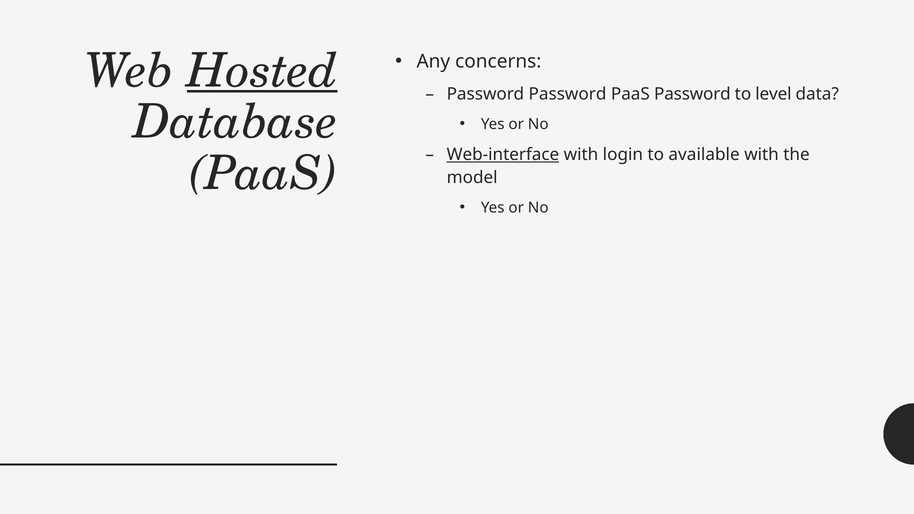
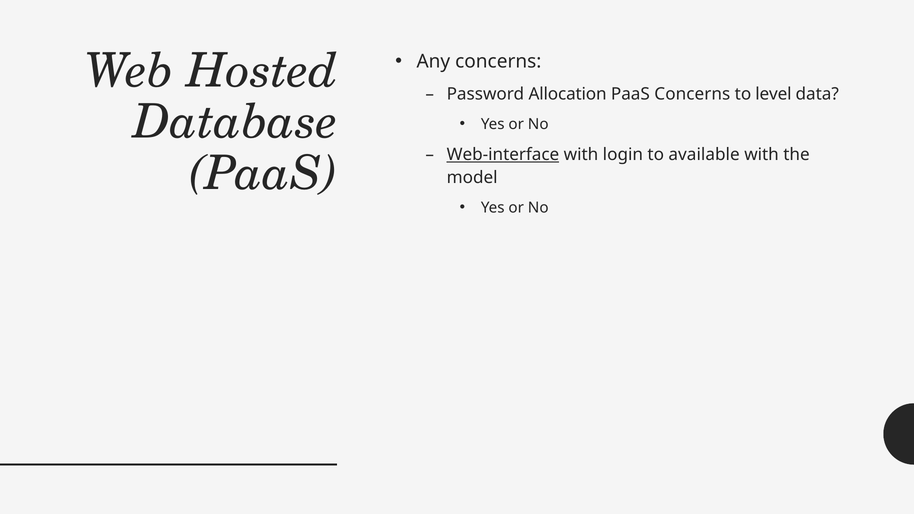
Hosted underline: present -> none
Password Password: Password -> Allocation
PaaS Password: Password -> Concerns
